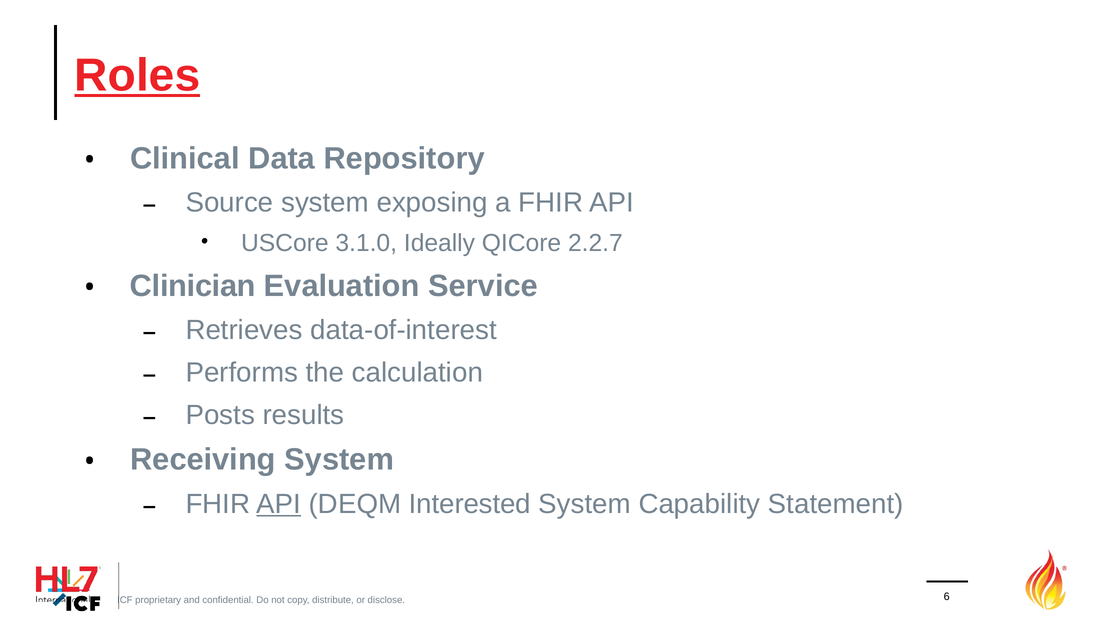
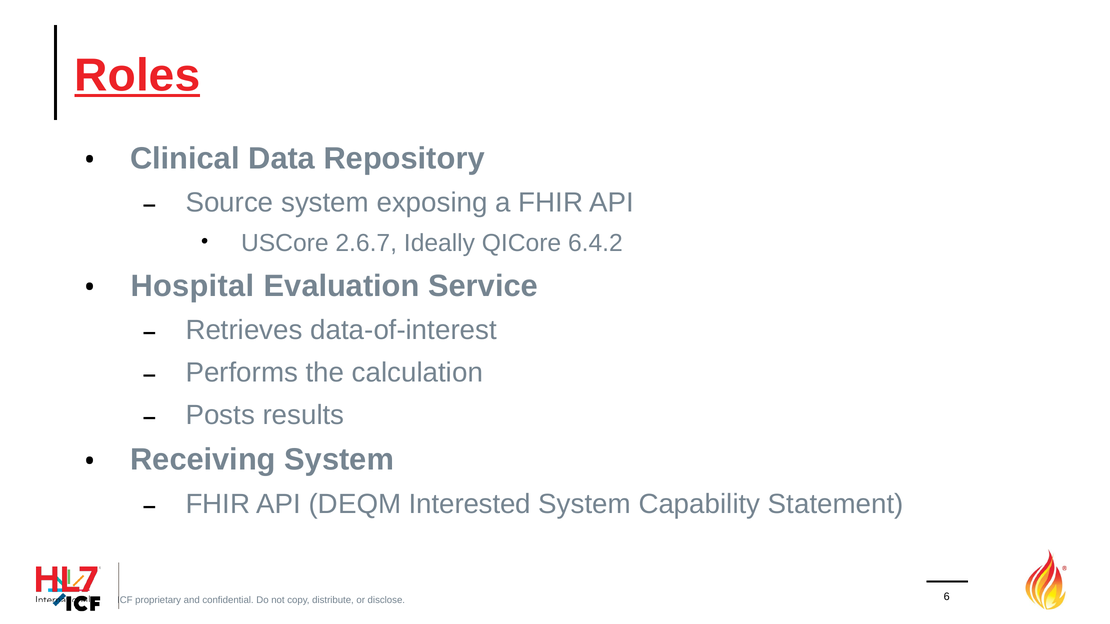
3.1.0: 3.1.0 -> 2.6.7
2.2.7: 2.2.7 -> 6.4.2
Clinician: Clinician -> Hospital
API at (279, 504) underline: present -> none
